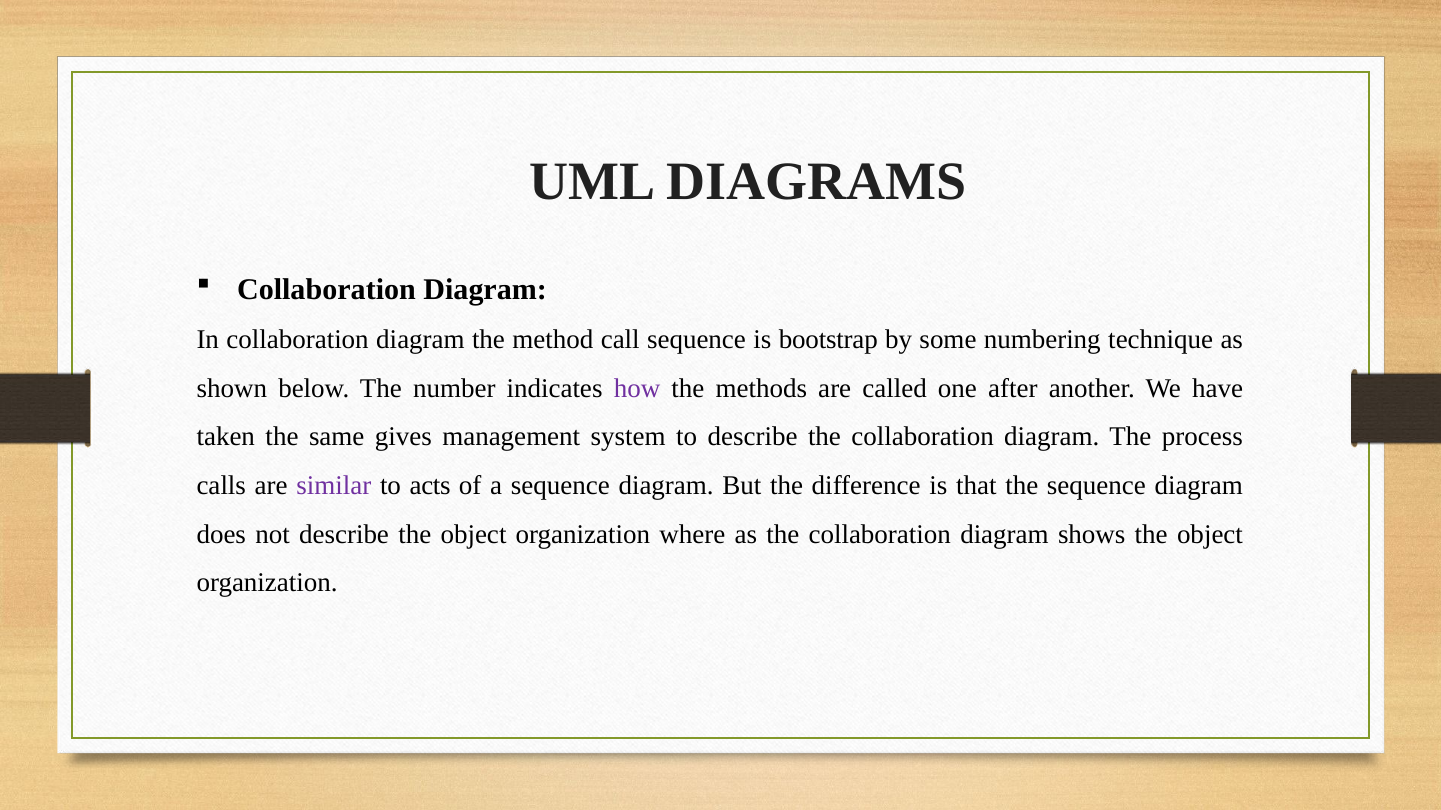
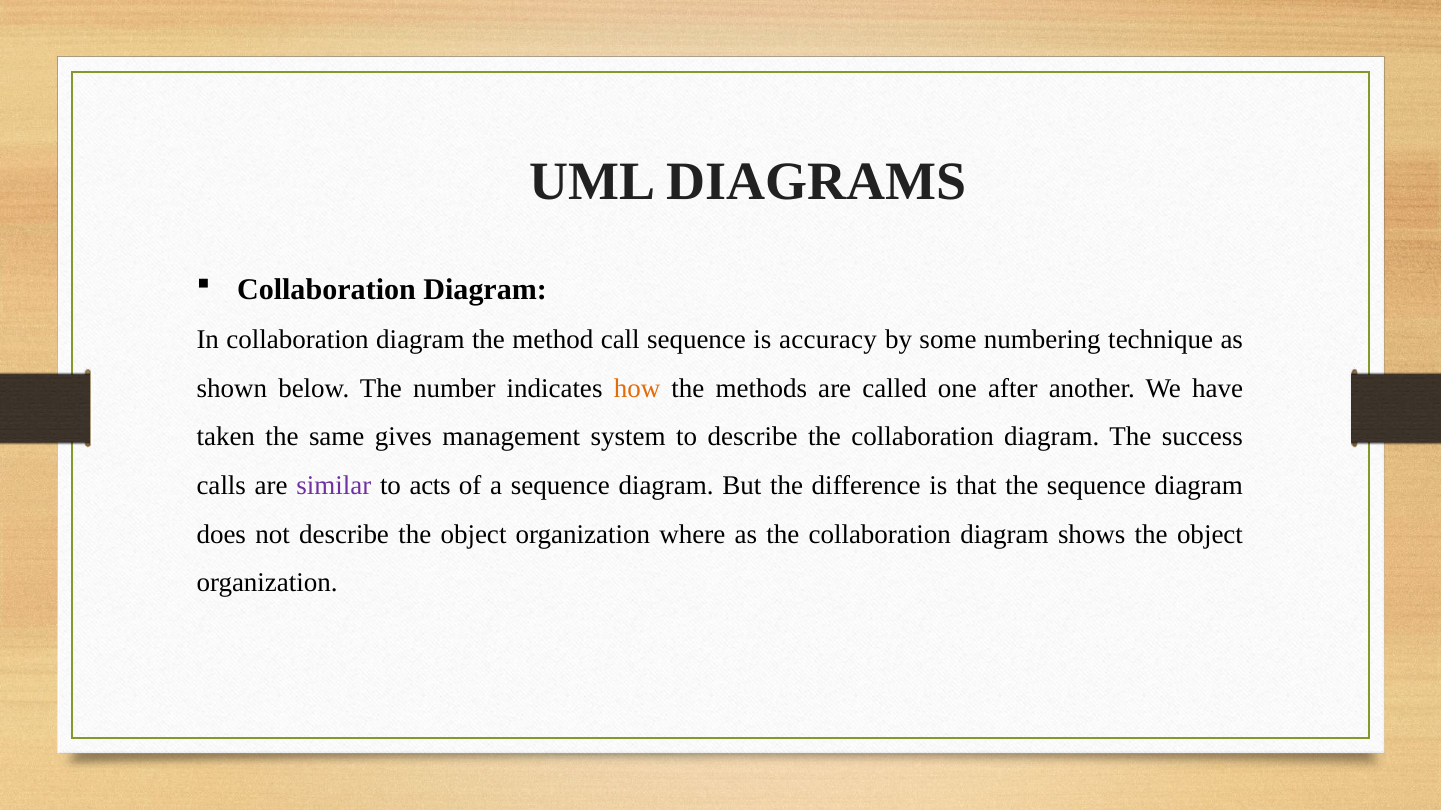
bootstrap: bootstrap -> accuracy
how colour: purple -> orange
process: process -> success
